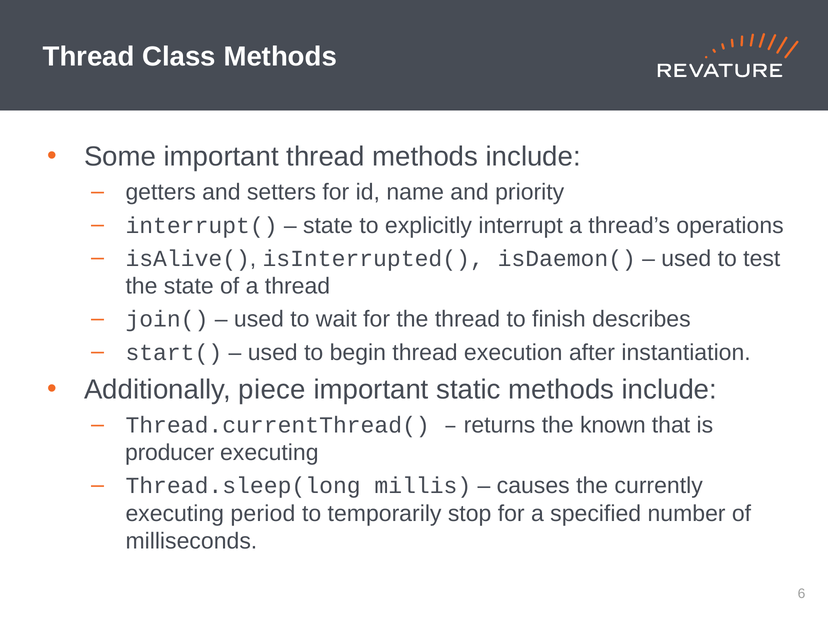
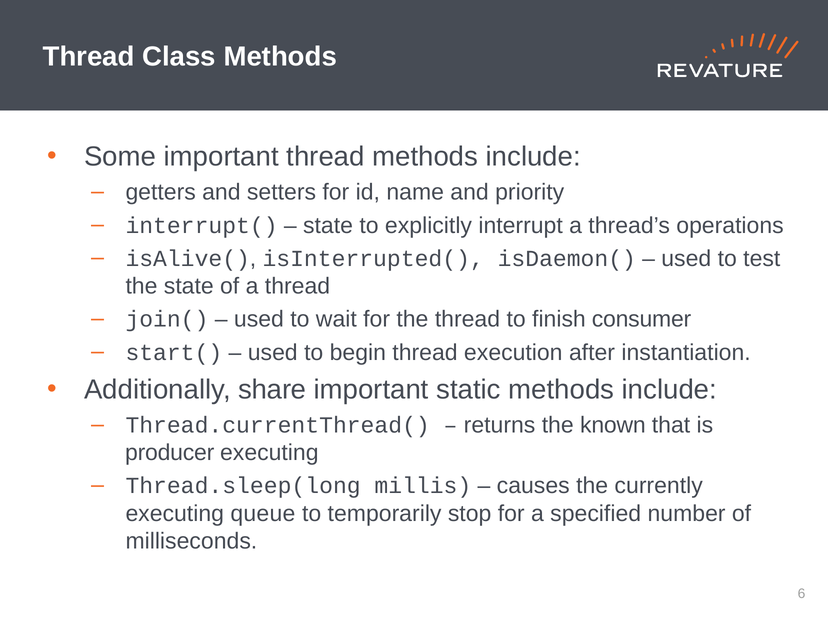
describes: describes -> consumer
piece: piece -> share
period: period -> queue
